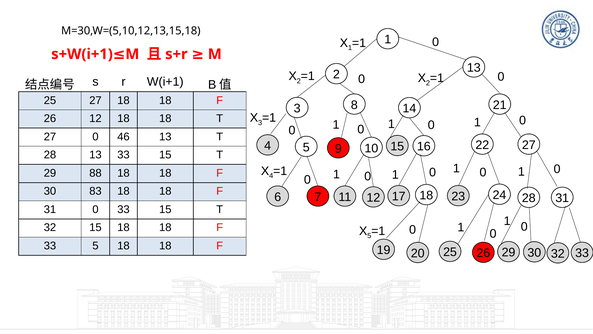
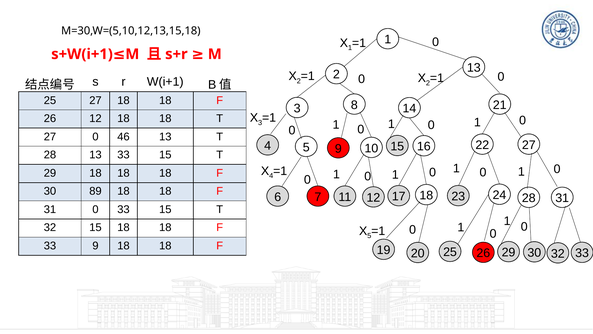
29 88: 88 -> 18
83: 83 -> 89
33 5: 5 -> 9
